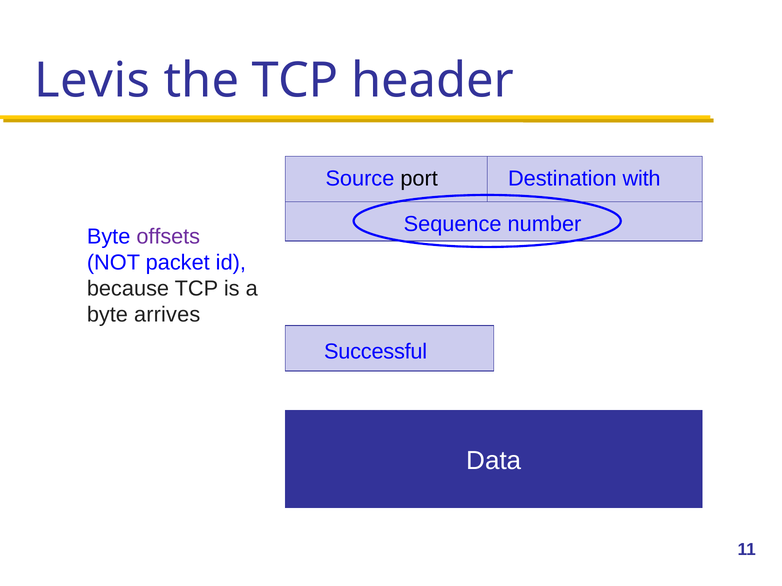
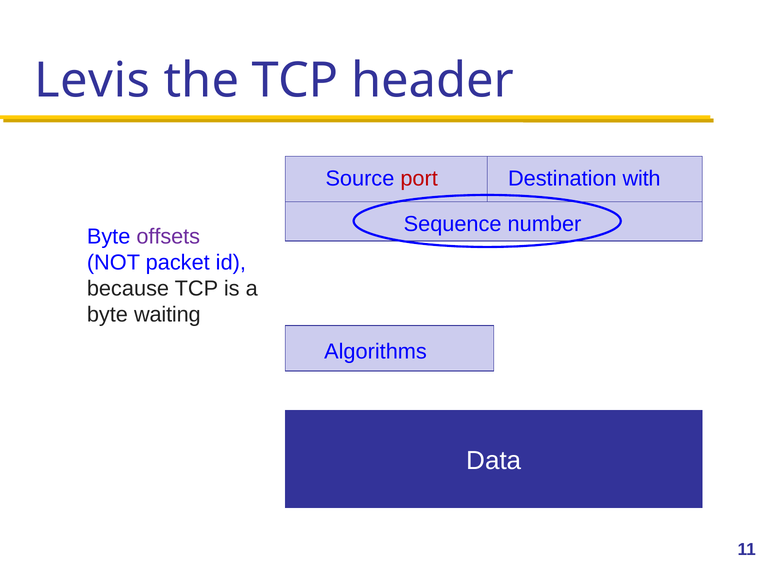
port colour: black -> red
arrives: arrives -> waiting
Successful: Successful -> Algorithms
